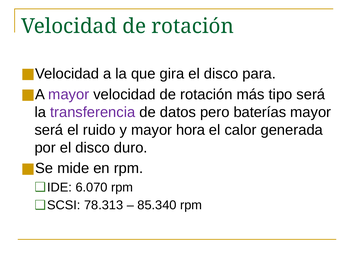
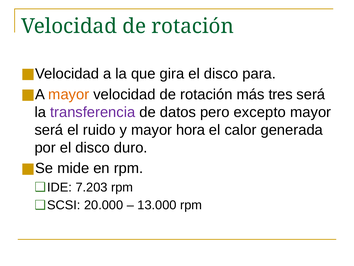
mayor at (69, 94) colour: purple -> orange
tipo: tipo -> tres
baterías: baterías -> excepto
6.070: 6.070 -> 7.203
78.313: 78.313 -> 20.000
85.340: 85.340 -> 13.000
